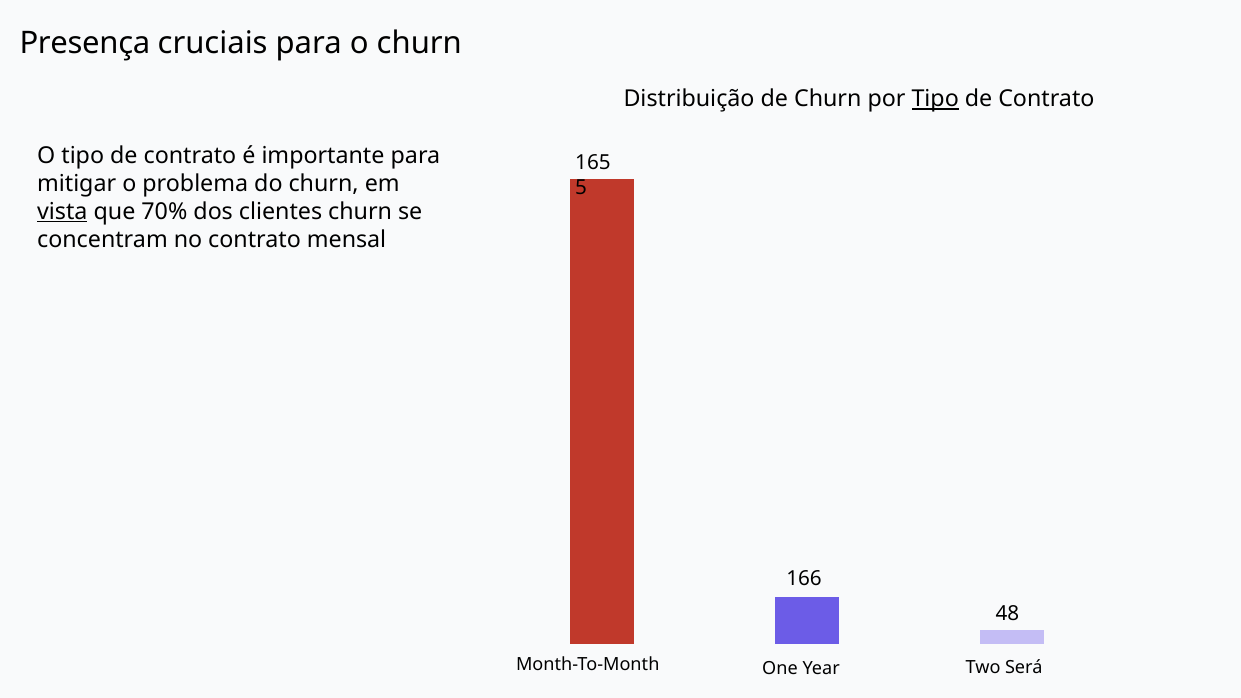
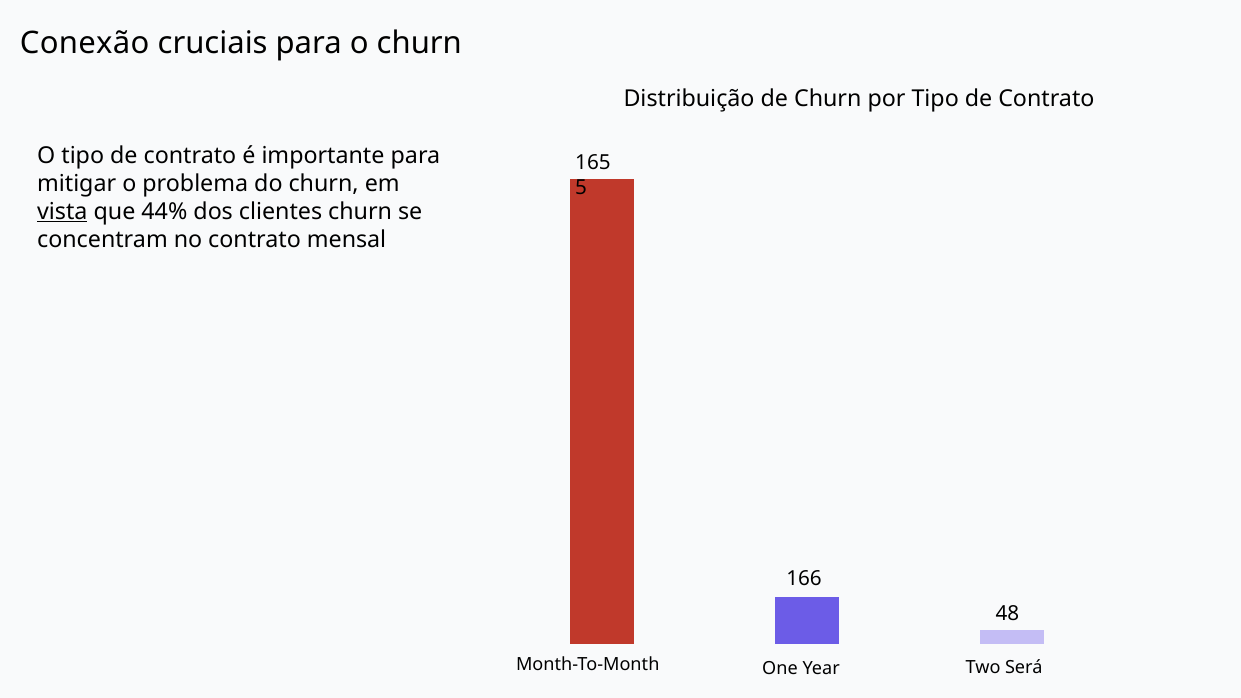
Presença: Presença -> Conexão
Tipo at (935, 99) underline: present -> none
70%: 70% -> 44%
